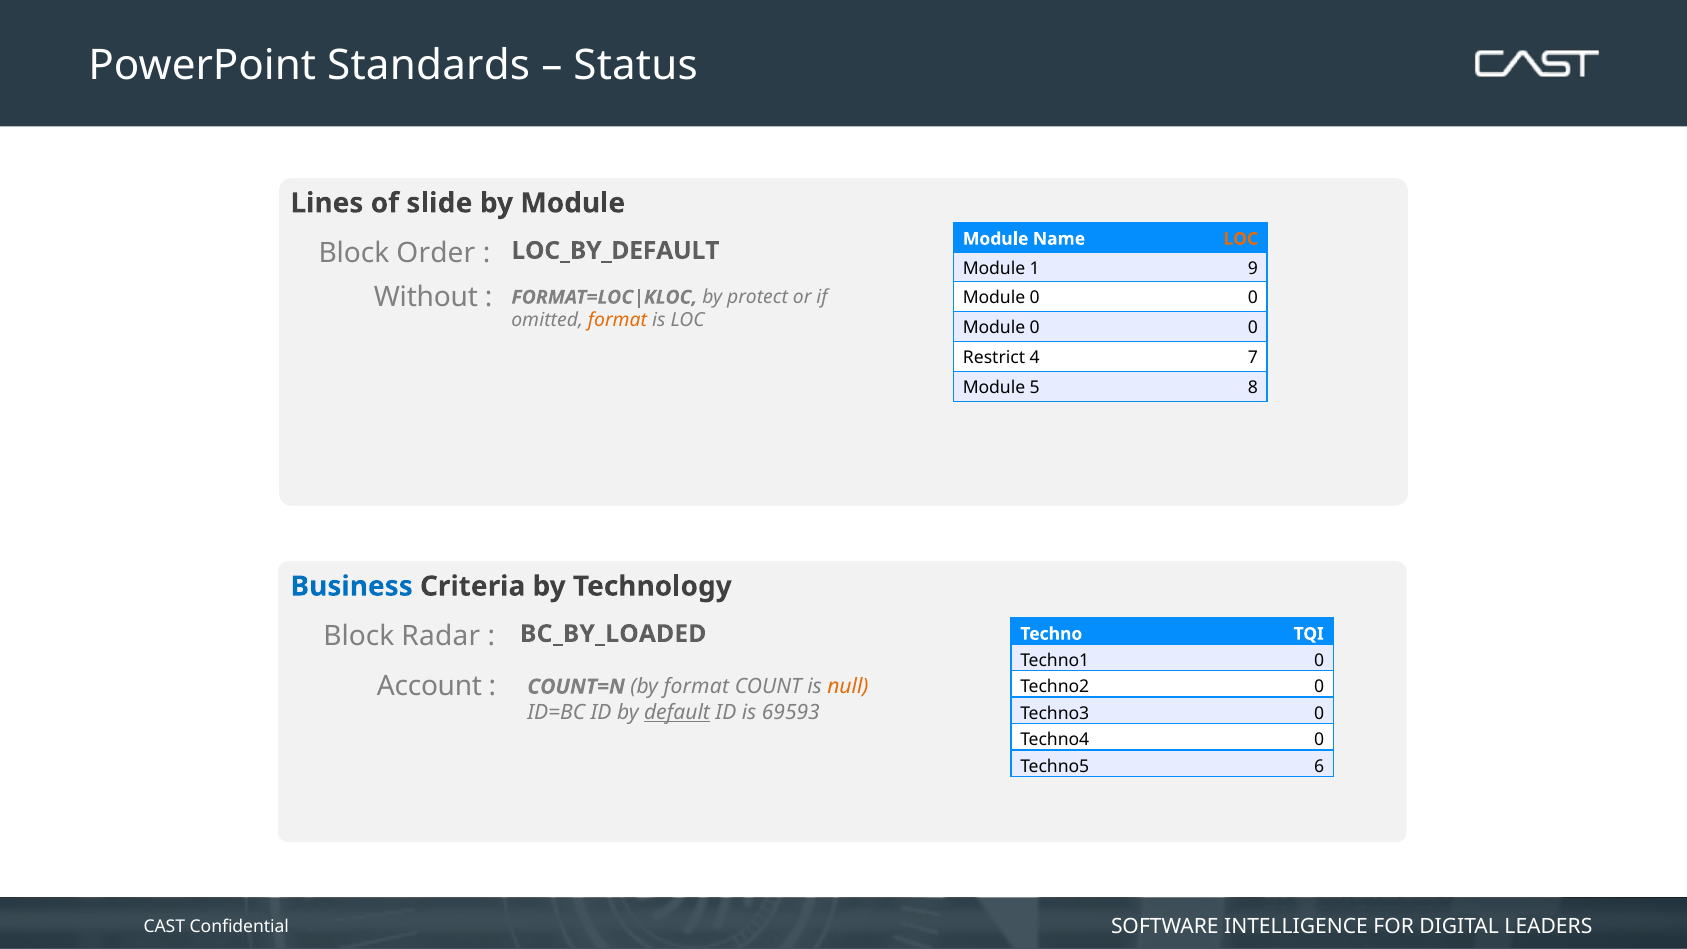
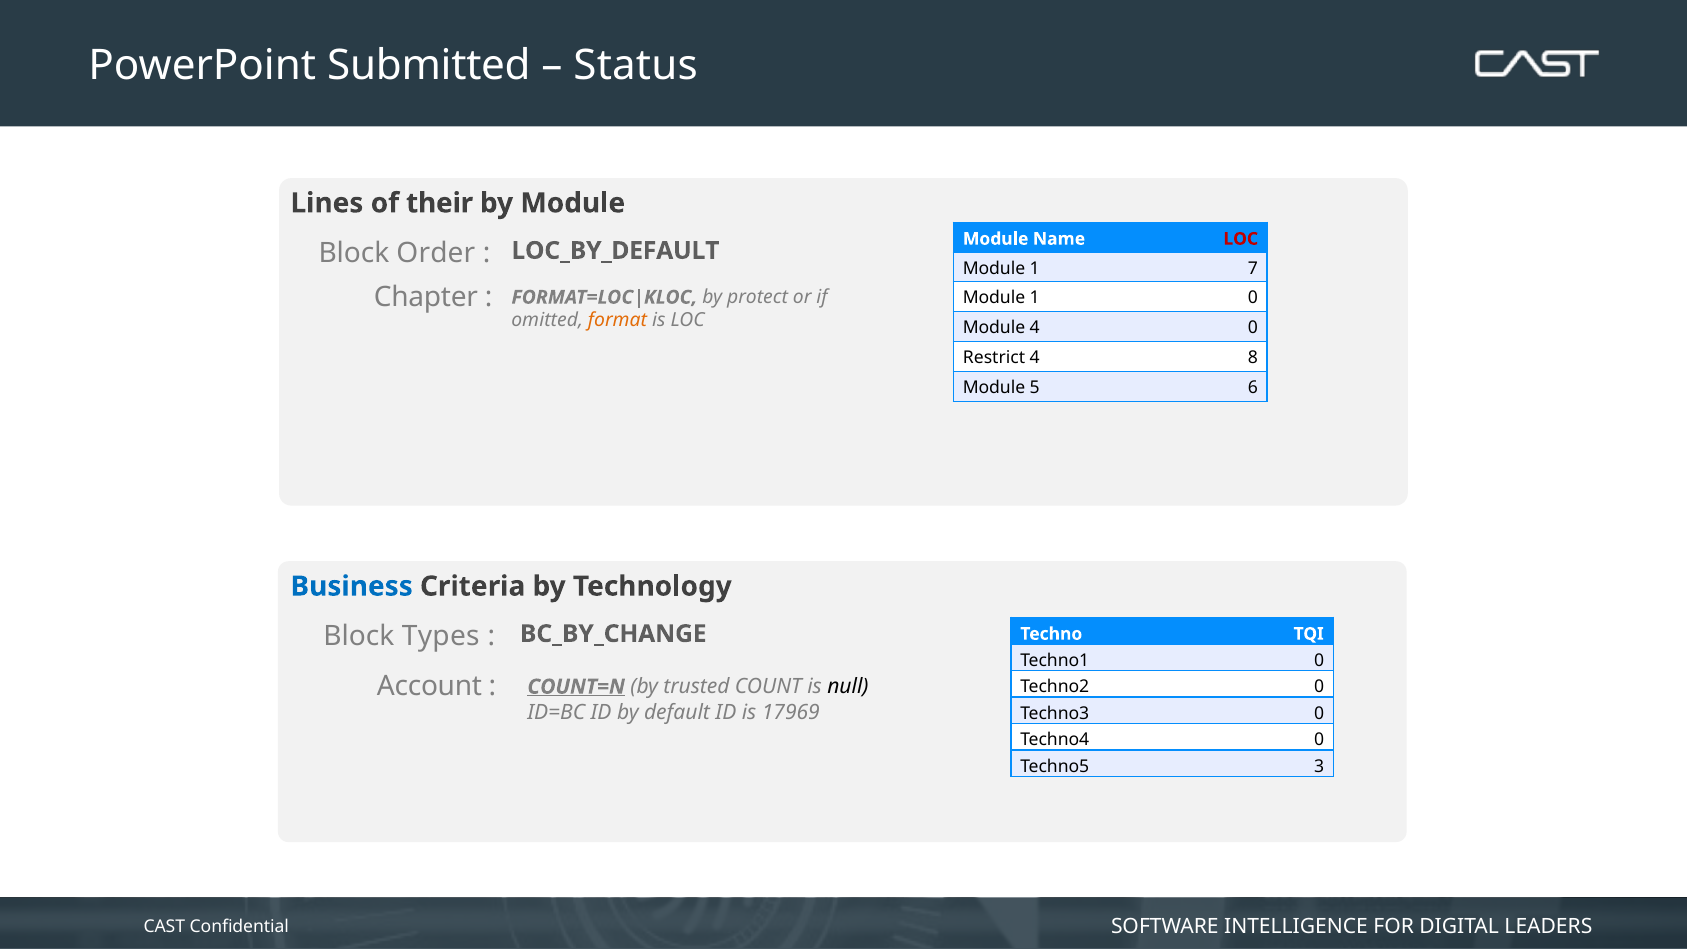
Standards: Standards -> Submitted
slide: slide -> their
LOC at (1241, 239) colour: orange -> red
9: 9 -> 7
Without: Without -> Chapter
0 at (1035, 298): 0 -> 1
0 at (1035, 328): 0 -> 4
7: 7 -> 8
8: 8 -> 6
Radar: Radar -> Types
BC_BY_LOADED: BC_BY_LOADED -> BC_BY_CHANGE
COUNT=N underline: none -> present
by format: format -> trusted
null colour: orange -> black
default underline: present -> none
69593: 69593 -> 17969
6: 6 -> 3
